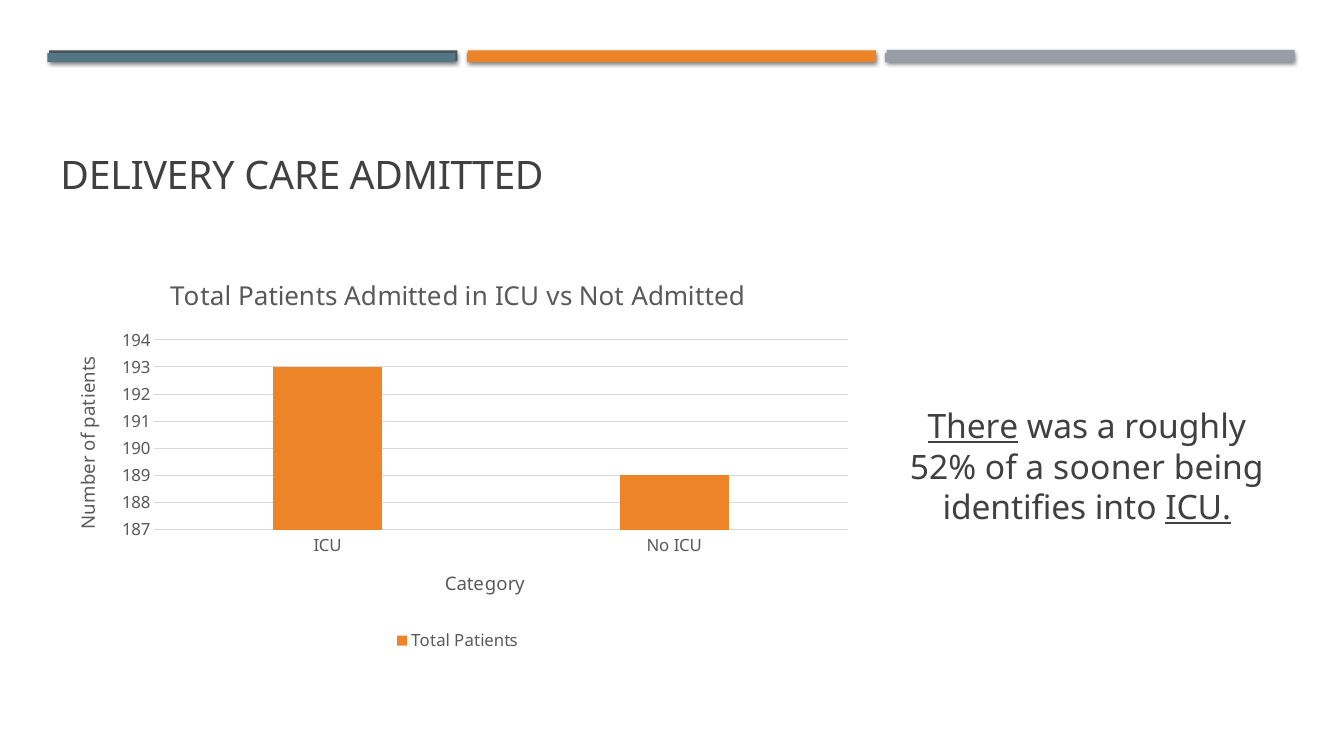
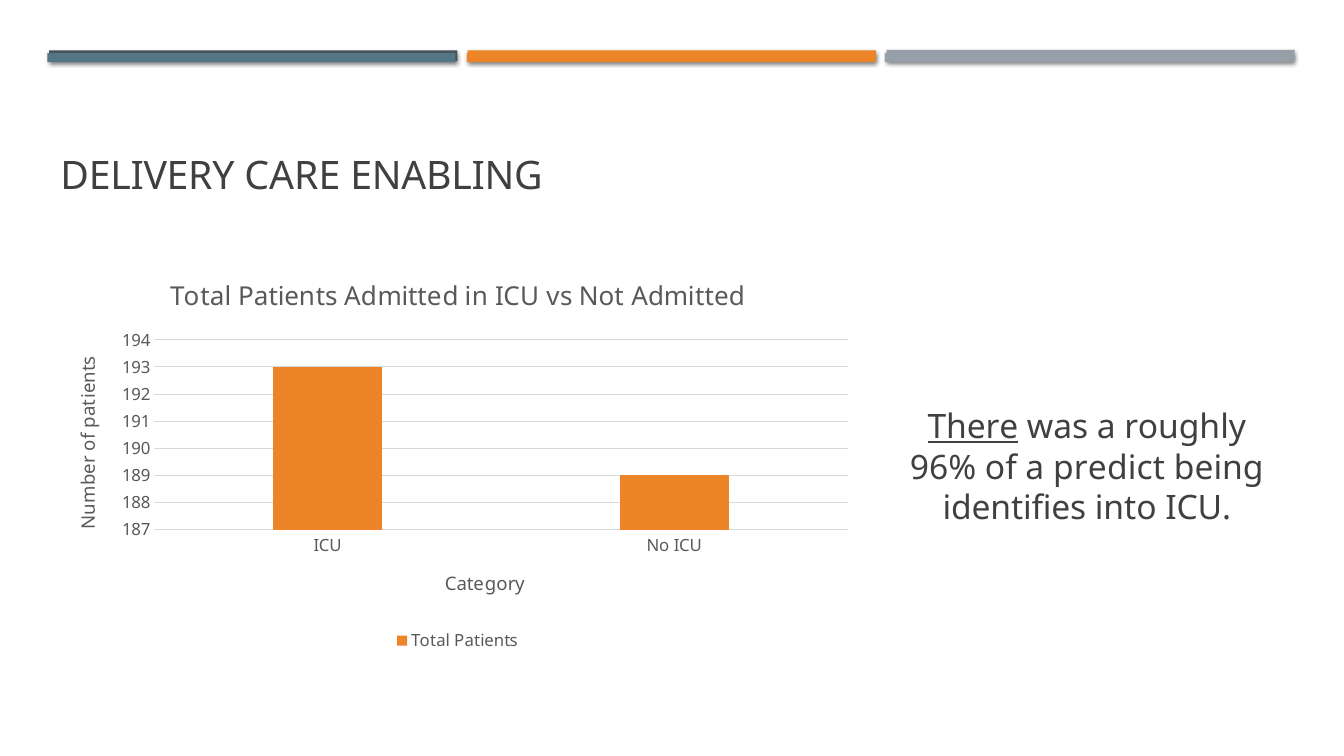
CARE ADMITTED: ADMITTED -> ENABLING
52%: 52% -> 96%
sooner: sooner -> predict
ICU at (1198, 508) underline: present -> none
